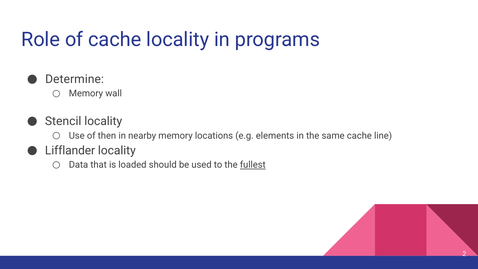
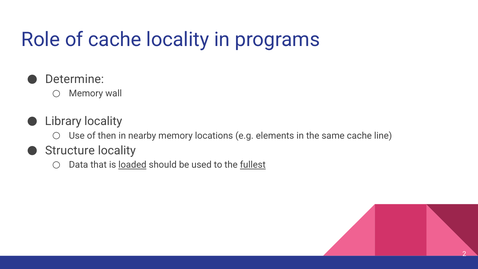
Stencil: Stencil -> Library
Lifflander: Lifflander -> Structure
loaded underline: none -> present
